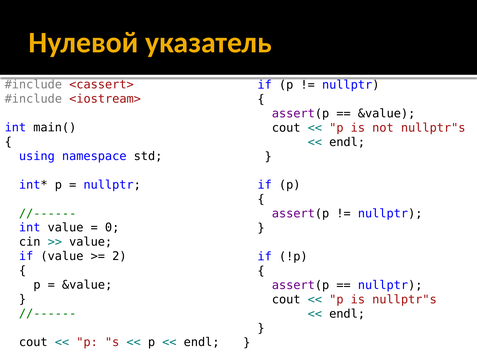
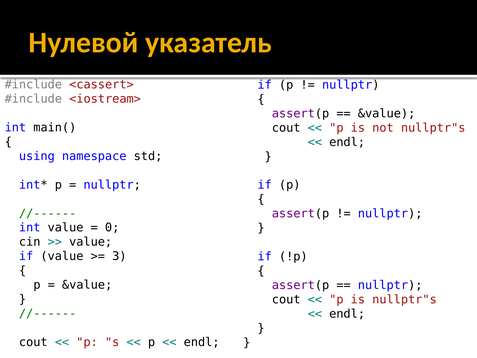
2: 2 -> 3
